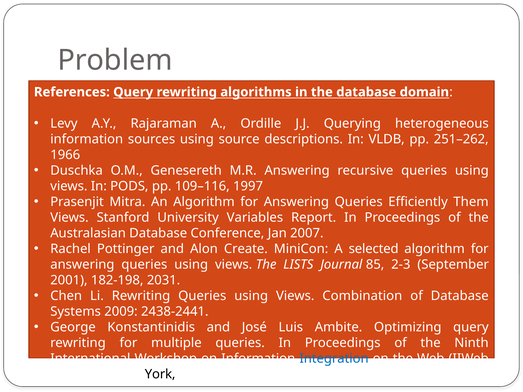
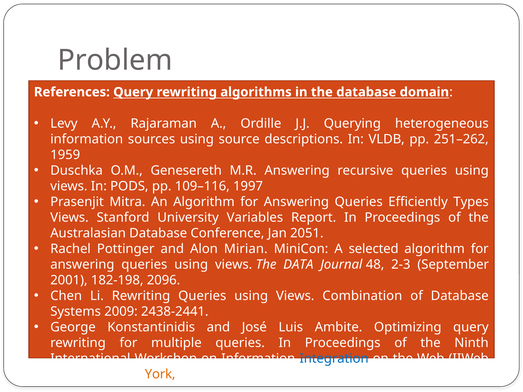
1966: 1966 -> 1959
Them: Them -> Types
2007: 2007 -> 2051
Create: Create -> Mirian
LISTS: LISTS -> DATA
85: 85 -> 48
2031: 2031 -> 2096
York colour: black -> orange
